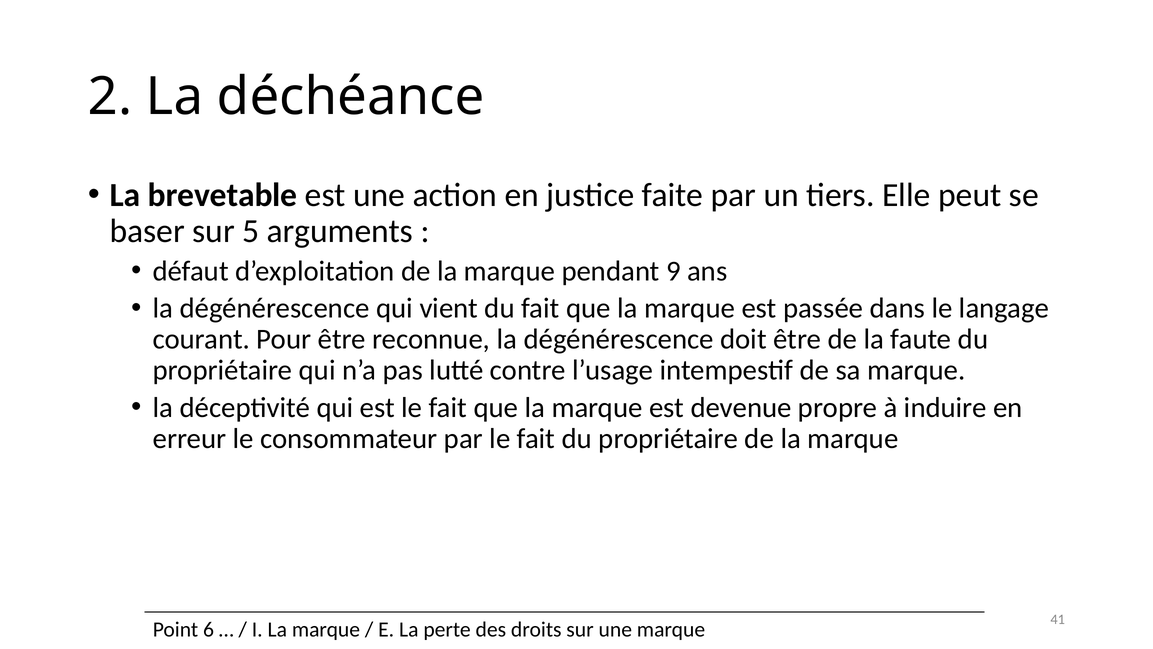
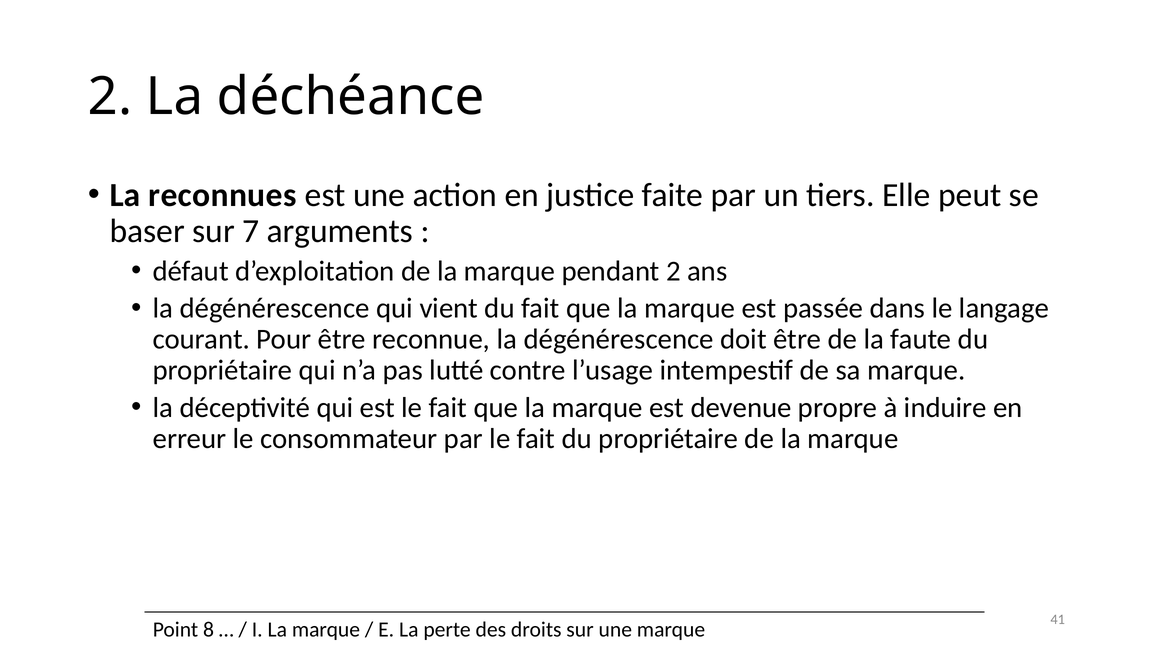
brevetable: brevetable -> reconnues
5: 5 -> 7
pendant 9: 9 -> 2
6: 6 -> 8
